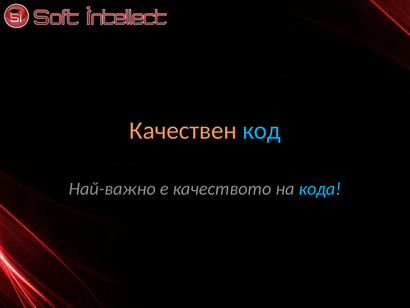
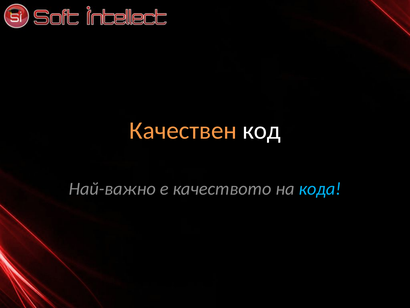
код colour: light blue -> white
